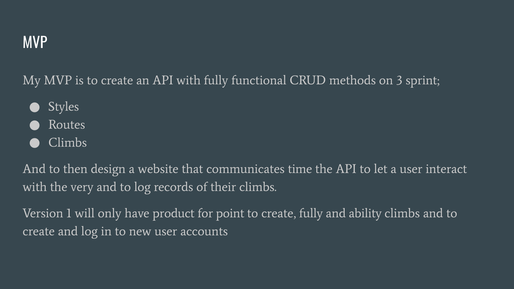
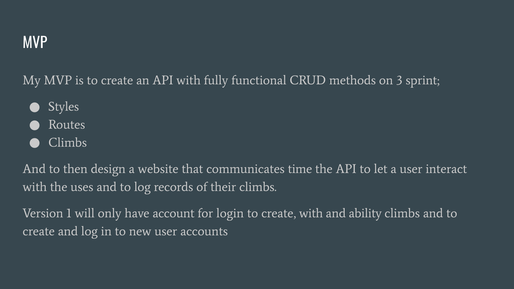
very: very -> uses
product: product -> account
point: point -> login
create fully: fully -> with
